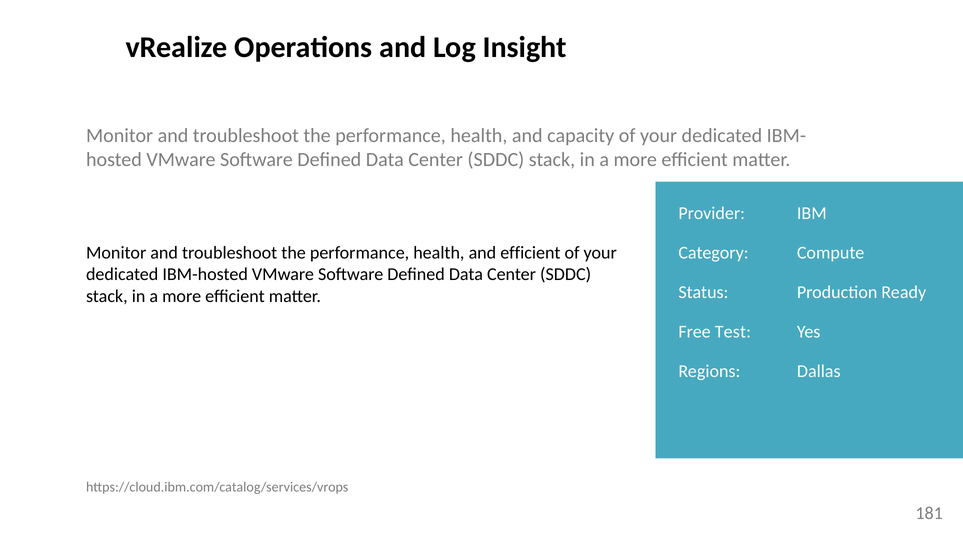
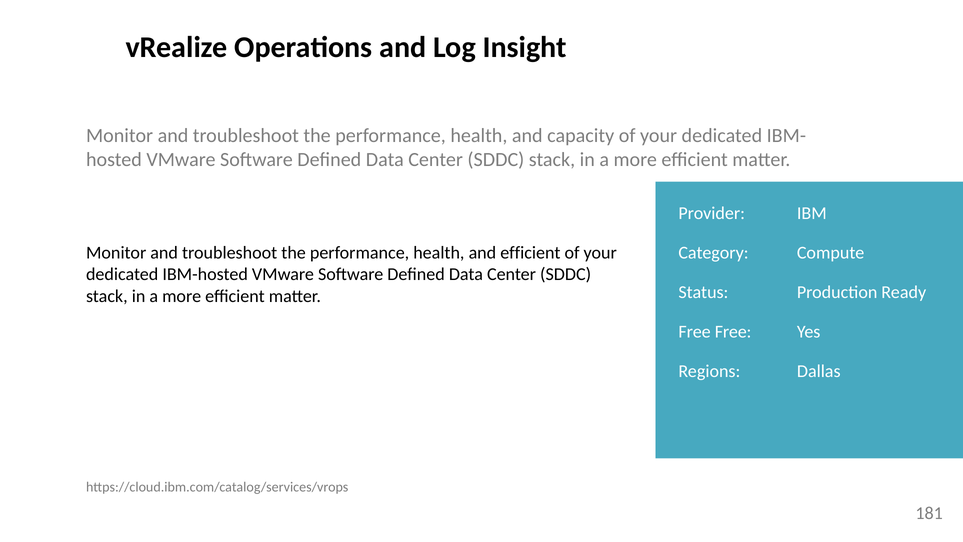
Free Test: Test -> Free
